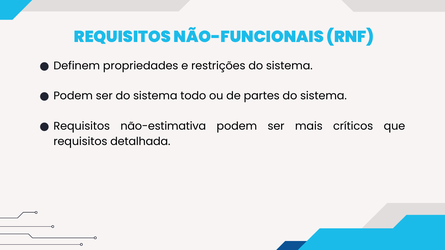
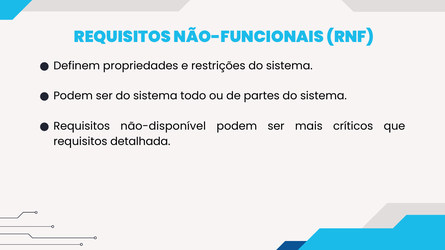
não-estimativa: não-estimativa -> não-disponível
